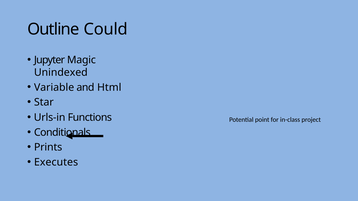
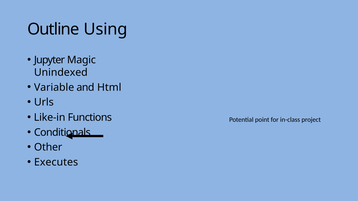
Could: Could -> Using
Star: Star -> Urls
Urls-in: Urls-in -> Like-in
Prints: Prints -> Other
